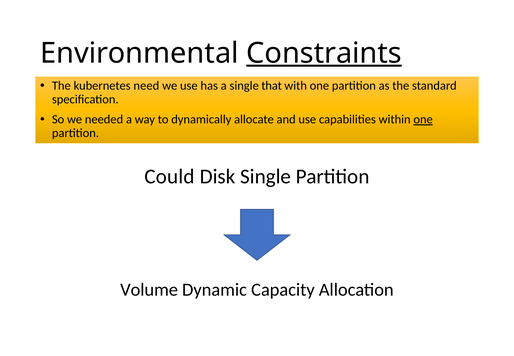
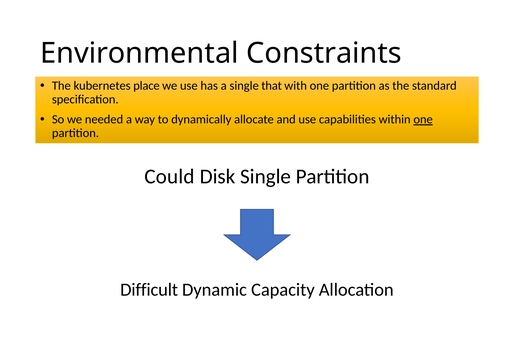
Constraints underline: present -> none
need: need -> place
Volume: Volume -> Difficult
